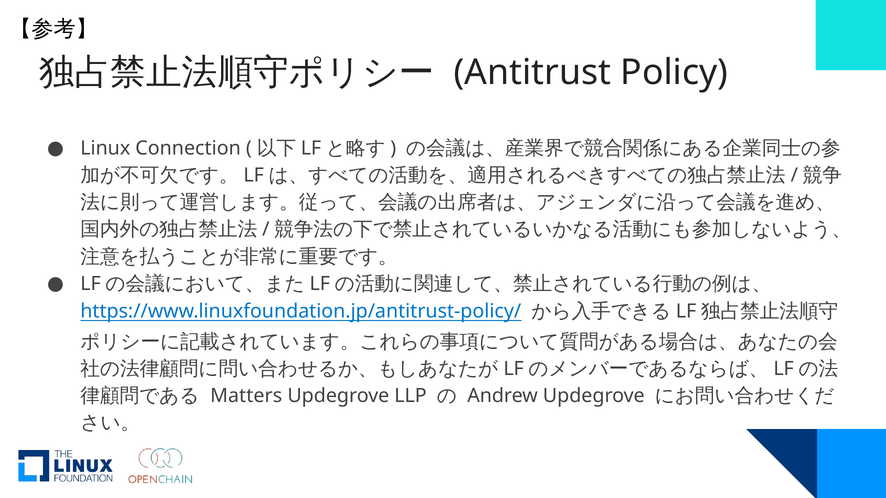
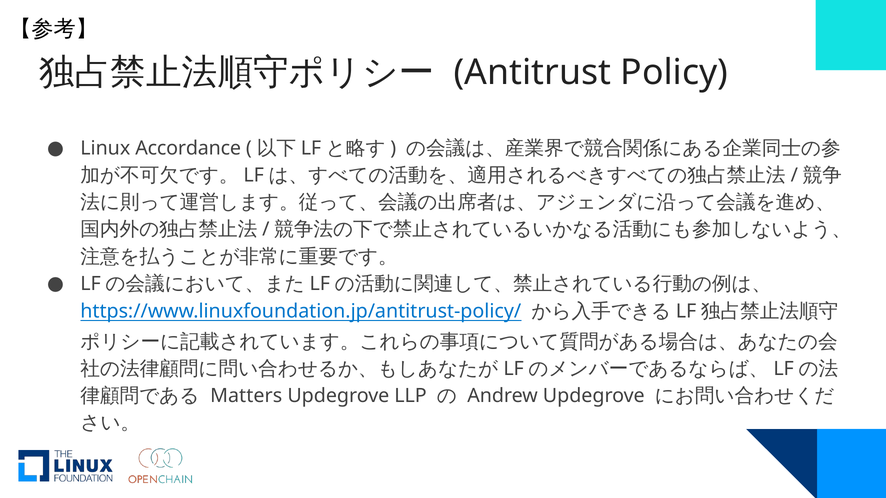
Connection: Connection -> Accordance
